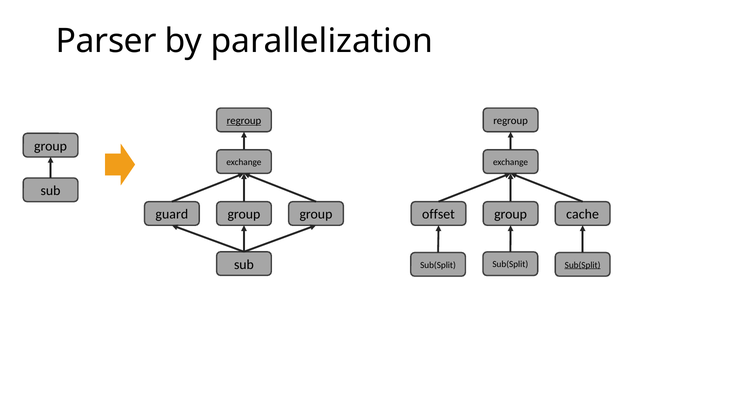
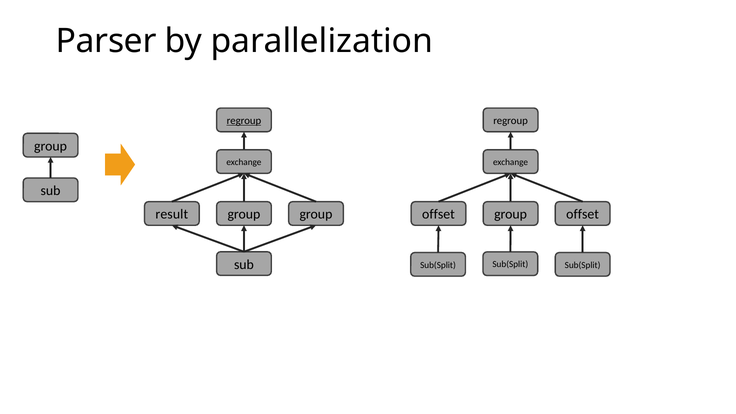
guard: guard -> result
group cache: cache -> offset
Sub(Split at (583, 265) underline: present -> none
